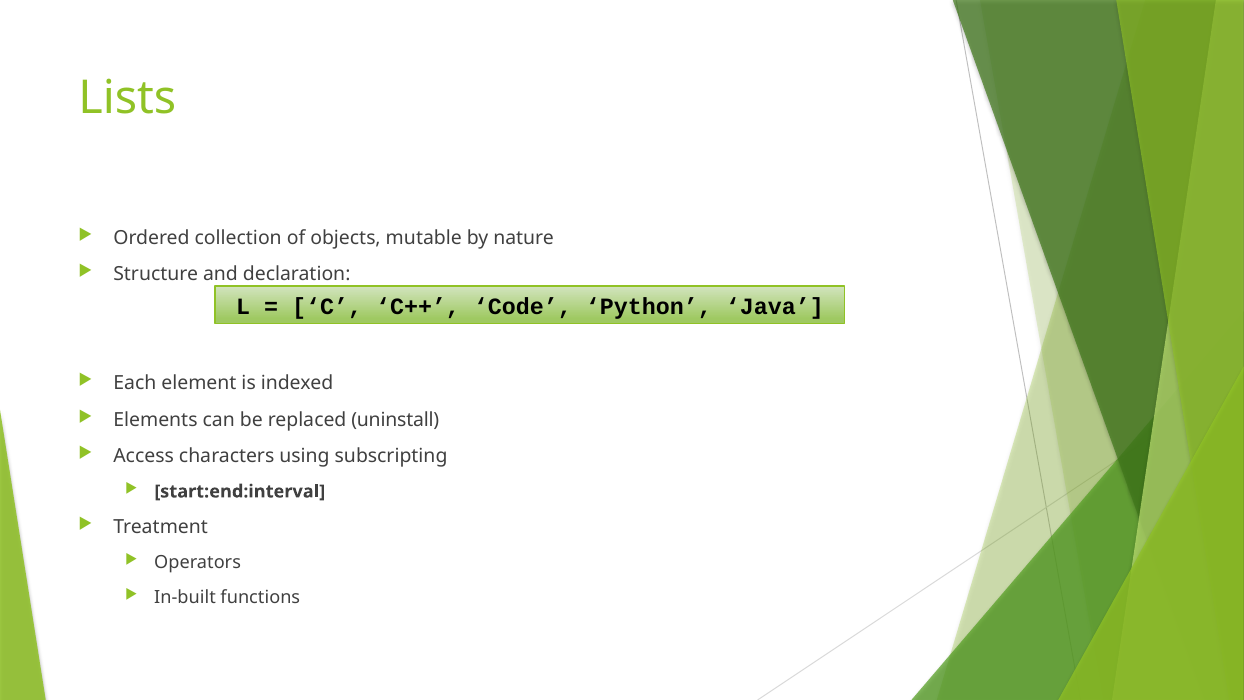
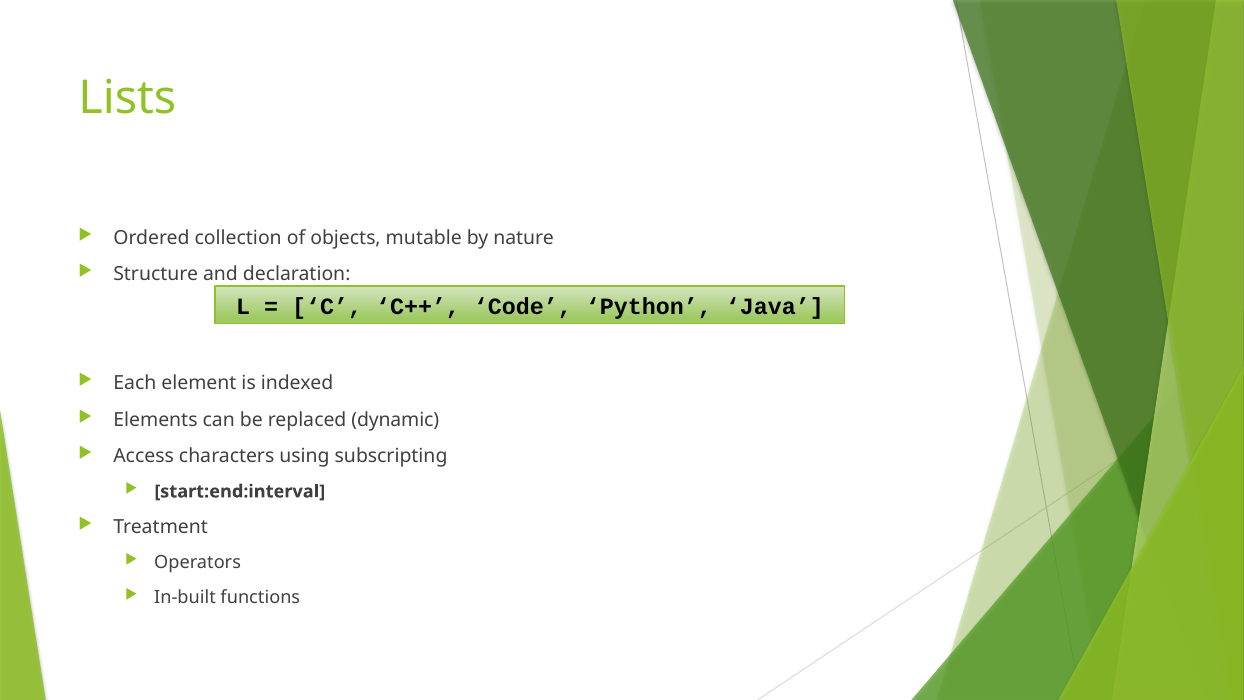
uninstall: uninstall -> dynamic
